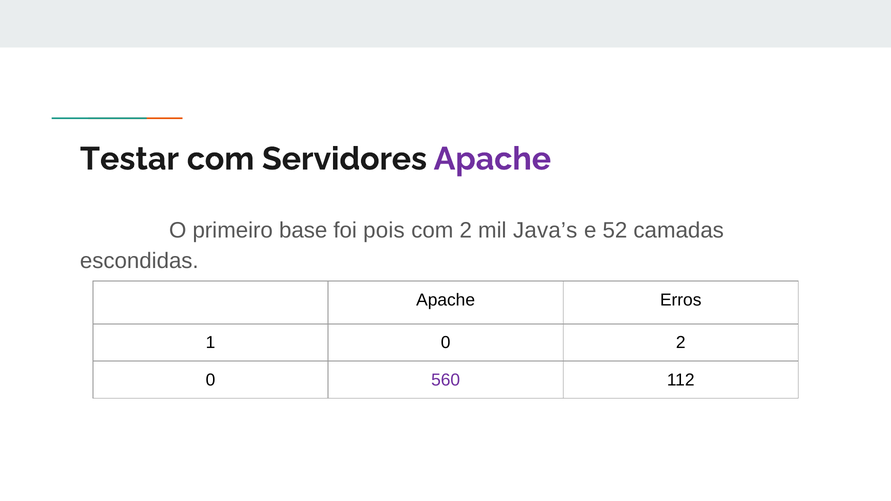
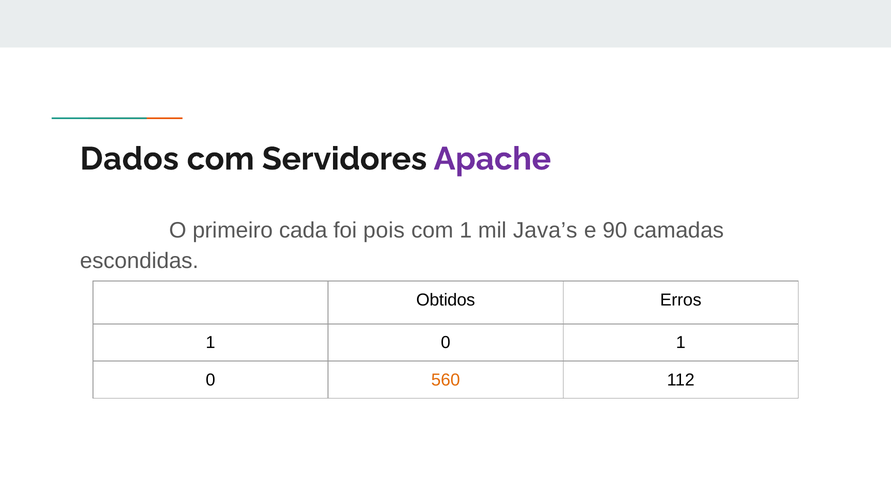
Testar: Testar -> Dados
base: base -> cada
com 2: 2 -> 1
52: 52 -> 90
Apache at (446, 300): Apache -> Obtidos
0 2: 2 -> 1
560 colour: purple -> orange
